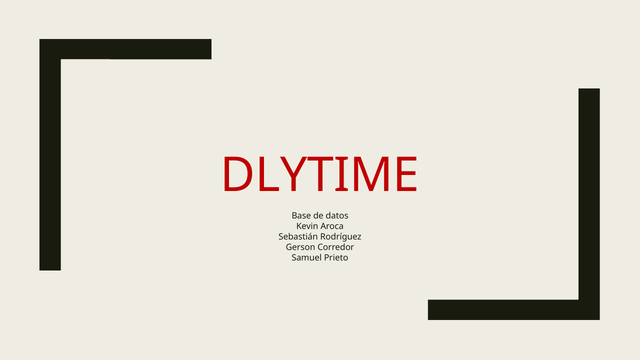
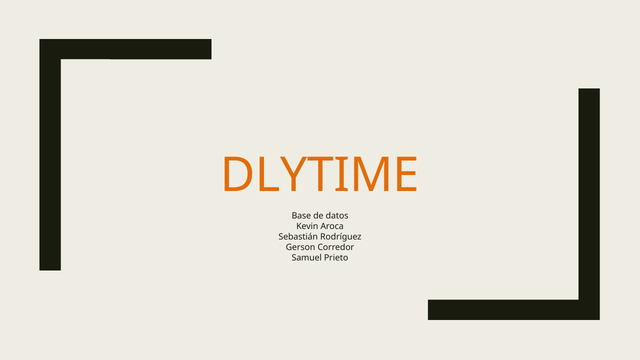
DLYTIME colour: red -> orange
